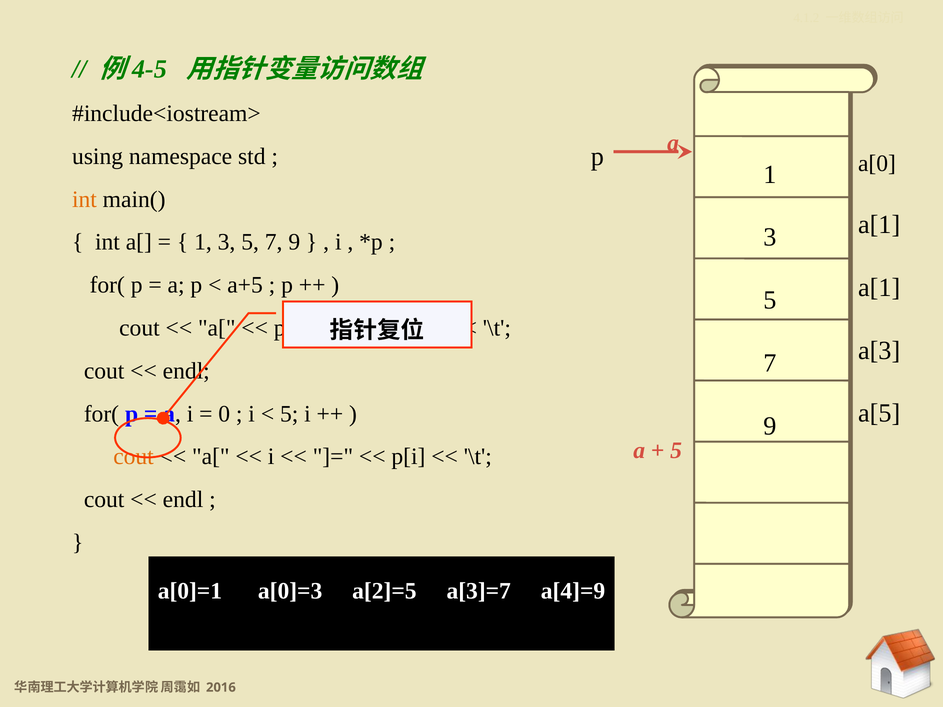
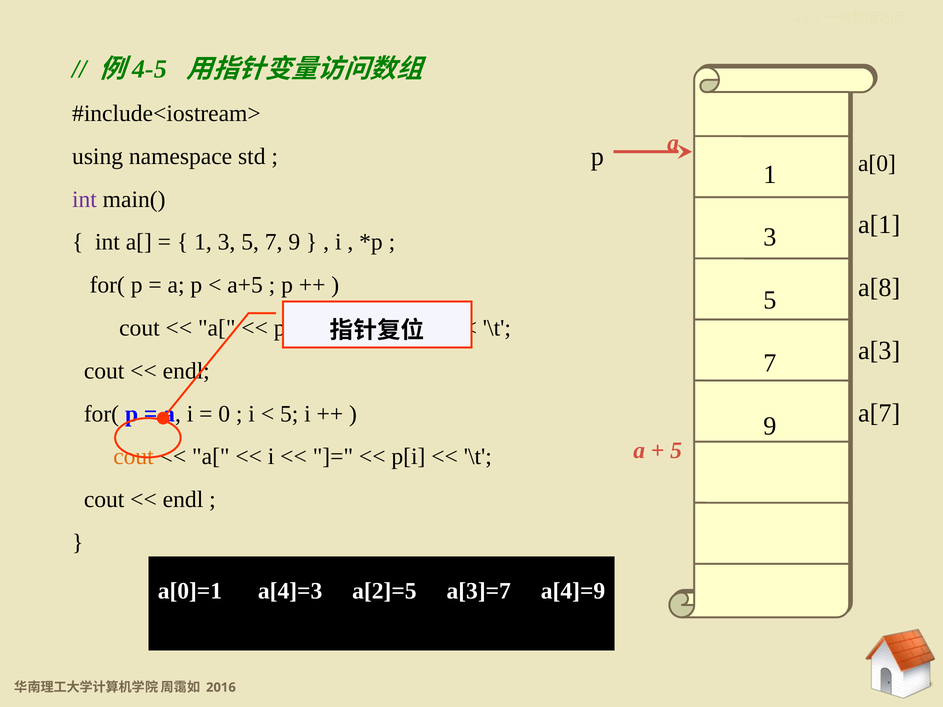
int at (84, 199) colour: orange -> purple
a[1 at (879, 288): a[1 -> a[8
a[5: a[5 -> a[7
a[0]=3: a[0]=3 -> a[4]=3
